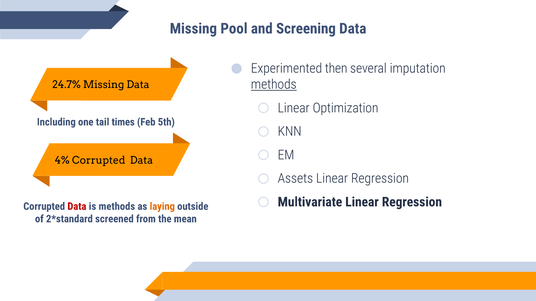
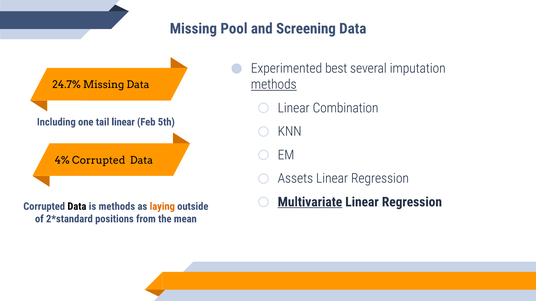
then: then -> best
Optimization: Optimization -> Combination
tail times: times -> linear
Multivariate underline: none -> present
Data at (77, 207) colour: red -> black
screened: screened -> positions
